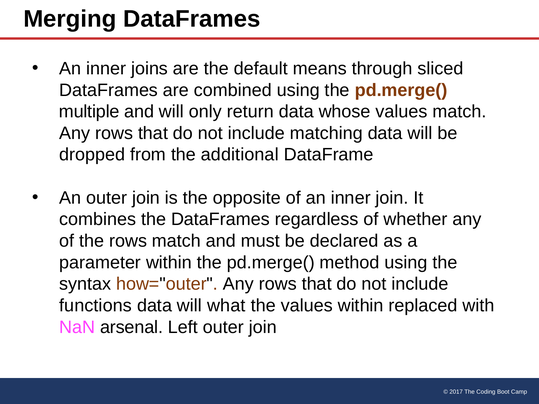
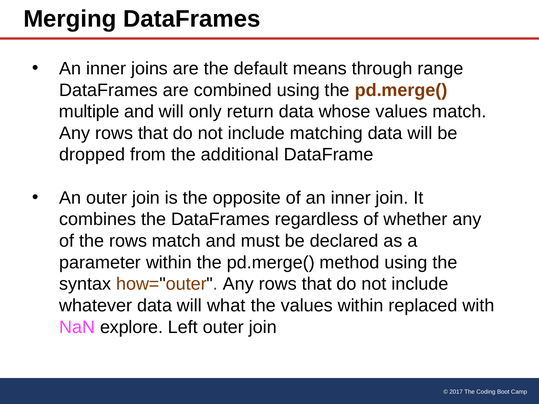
sliced: sliced -> range
functions: functions -> whatever
arsenal: arsenal -> explore
